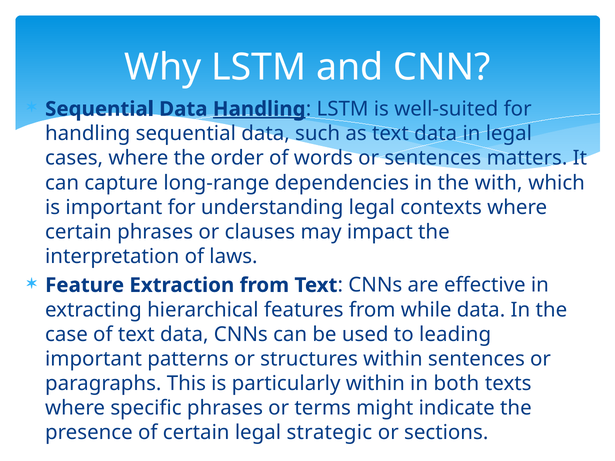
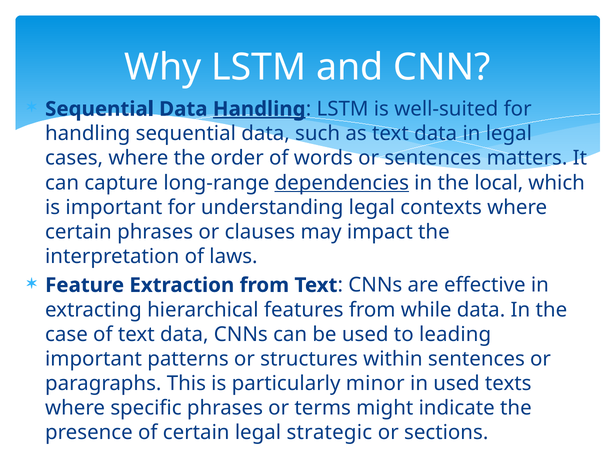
dependencies underline: none -> present
with: with -> local
particularly within: within -> minor
in both: both -> used
